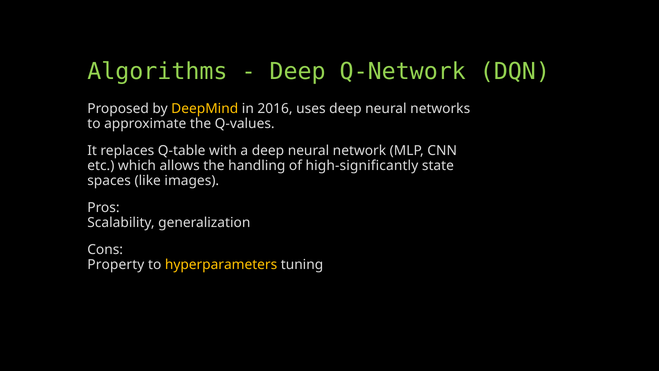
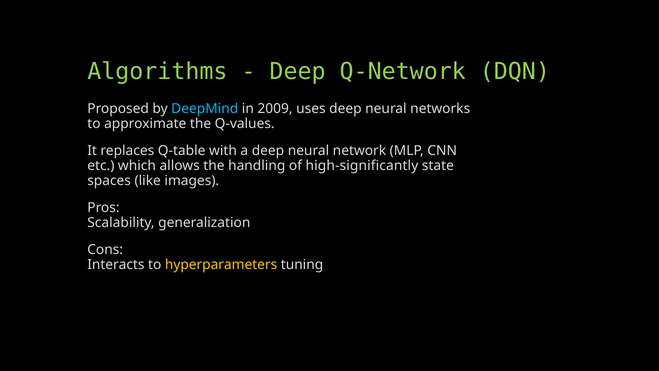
DeepMind colour: yellow -> light blue
2016: 2016 -> 2009
Property: Property -> Interacts
